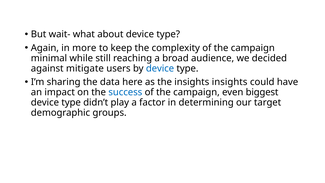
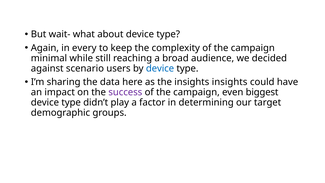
more: more -> every
mitigate: mitigate -> scenario
success colour: blue -> purple
